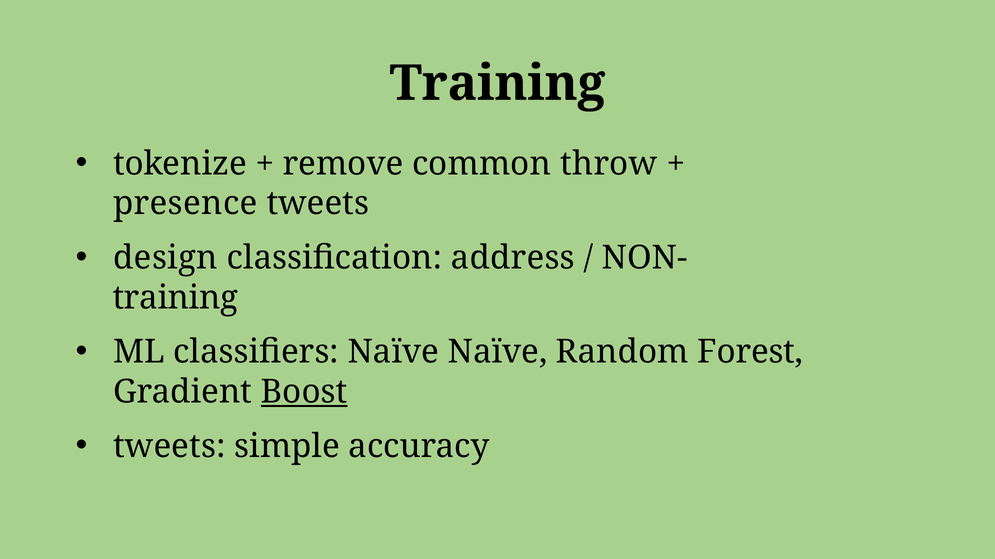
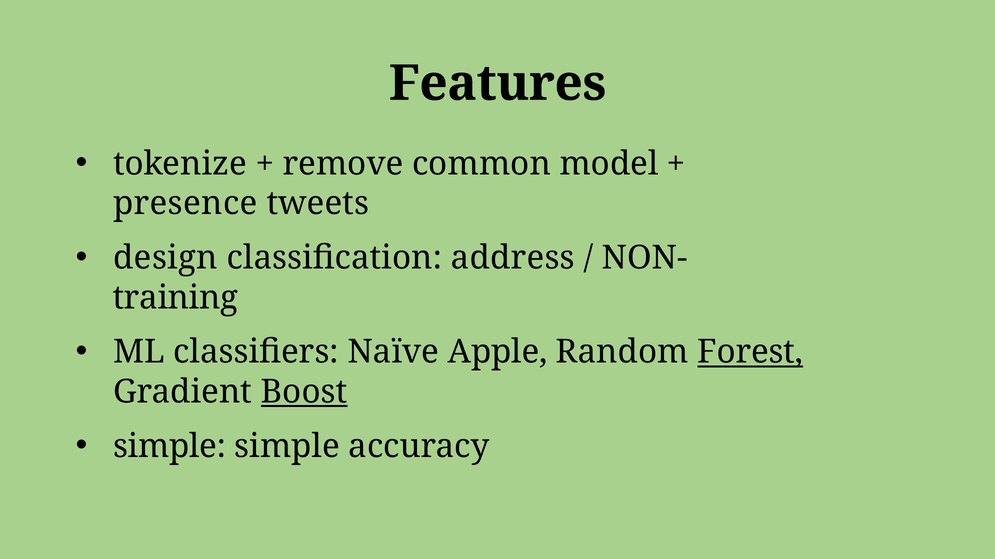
Training at (497, 84): Training -> Features
throw: throw -> model
Naïve Naïve: Naïve -> Apple
Forest underline: none -> present
tweets at (169, 447): tweets -> simple
